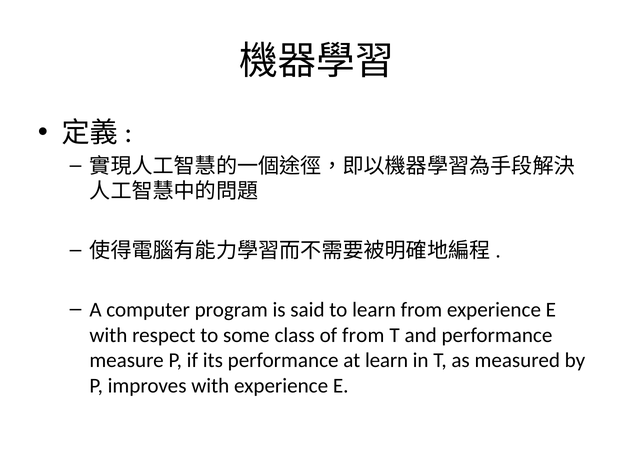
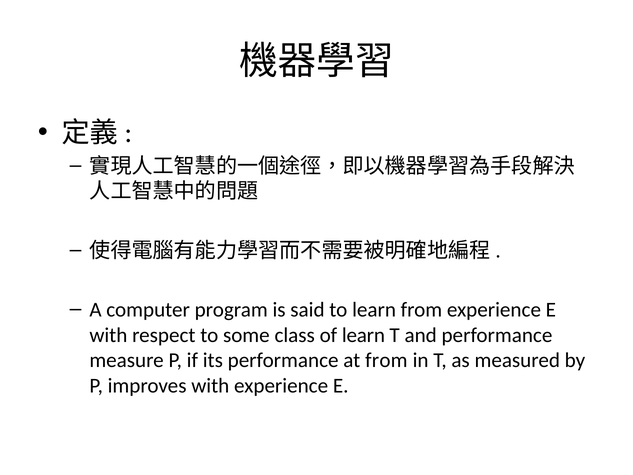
of from: from -> learn
at learn: learn -> from
